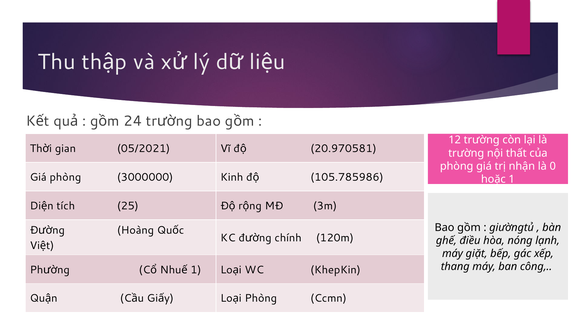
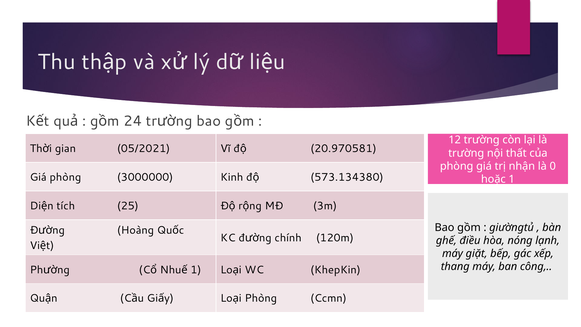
105.785986: 105.785986 -> 573.134380
